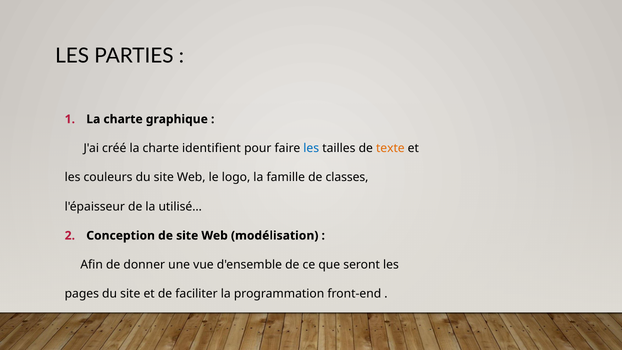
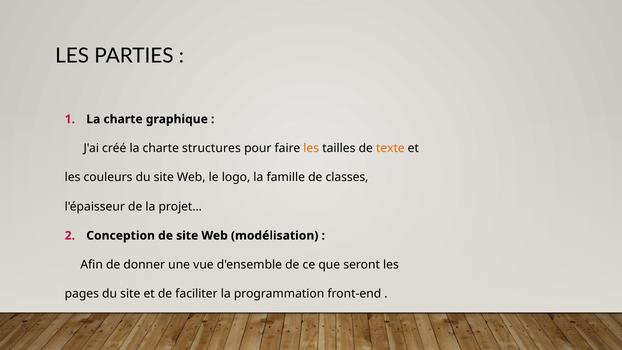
identifient: identifient -> structures
les at (311, 148) colour: blue -> orange
utilisé…: utilisé… -> projet…
